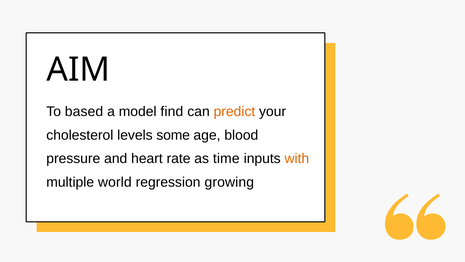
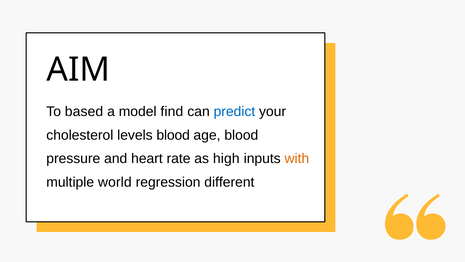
predict colour: orange -> blue
levels some: some -> blood
time: time -> high
growing: growing -> different
